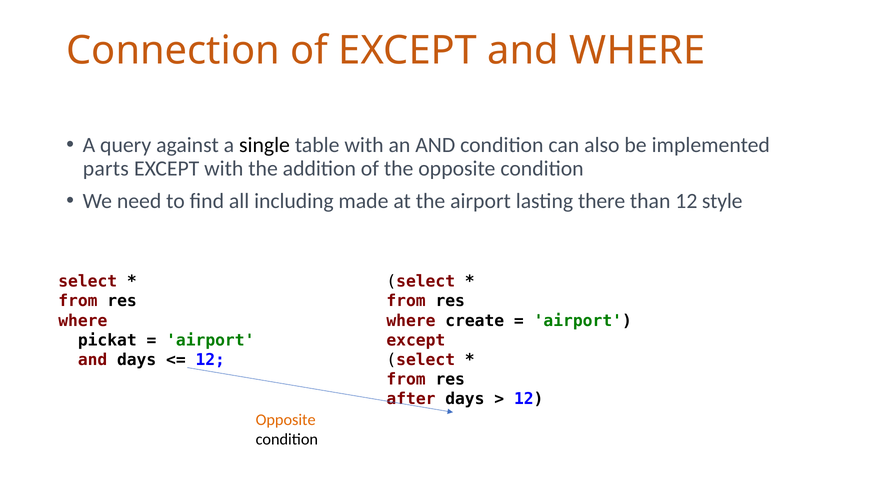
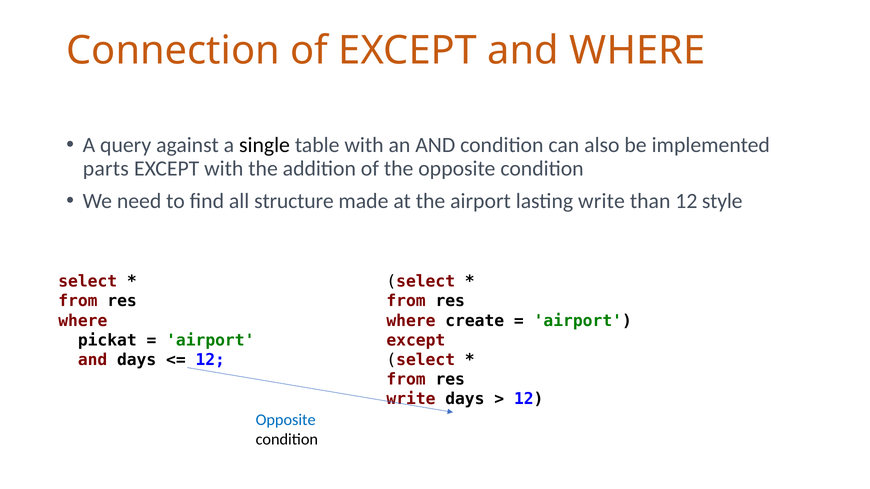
including: including -> structure
lasting there: there -> write
after at (411, 399): after -> write
Opposite at (286, 420) colour: orange -> blue
